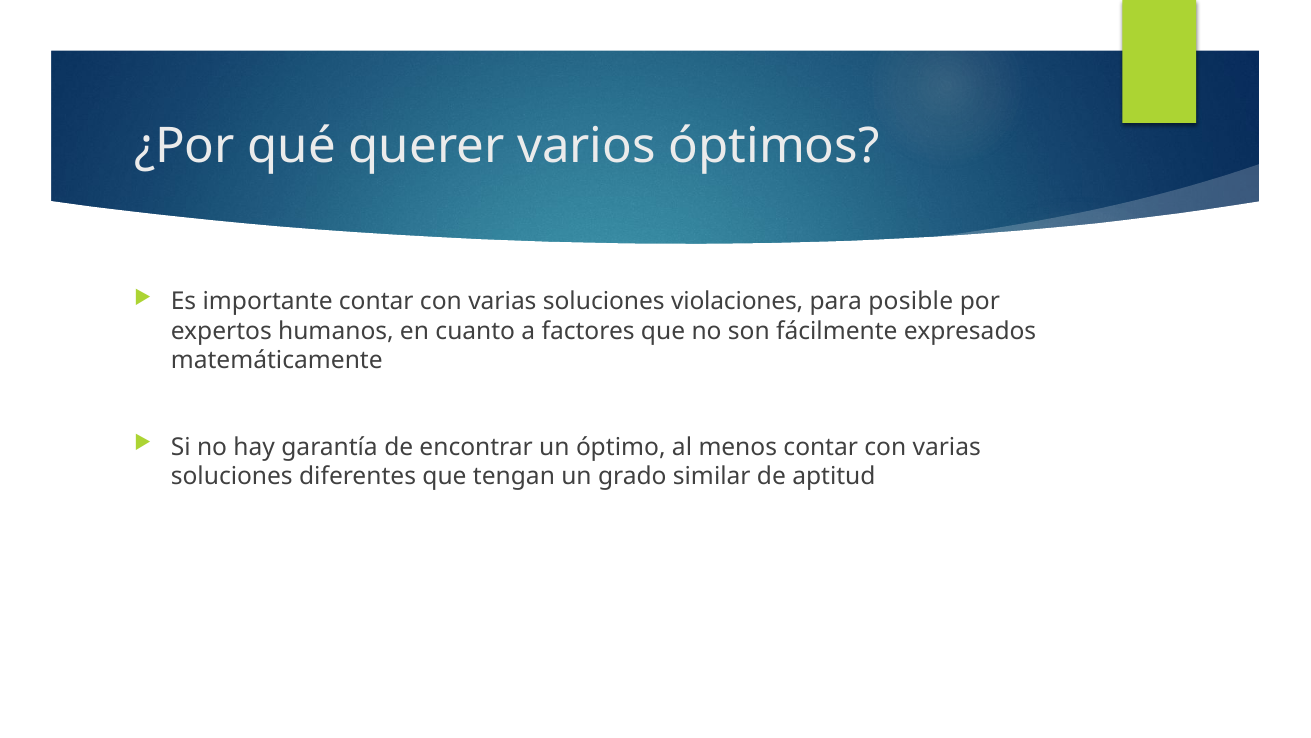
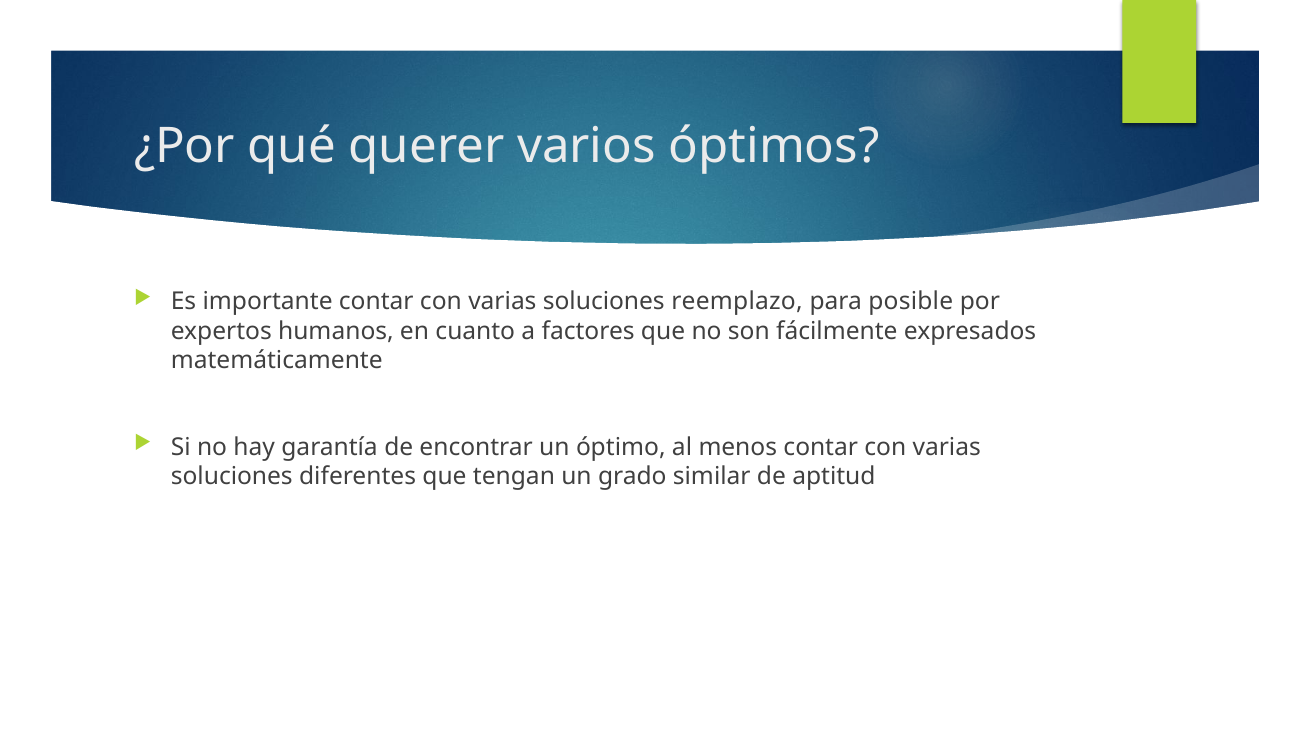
violaciones: violaciones -> reemplazo
